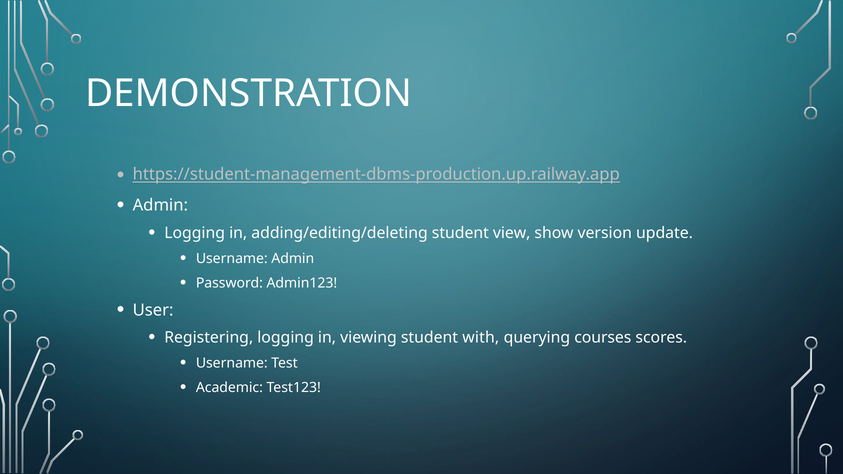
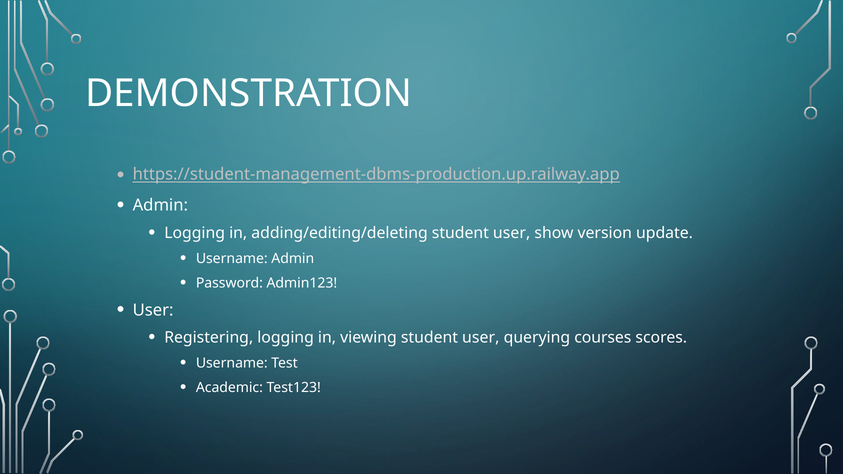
adding/editing/deleting student view: view -> user
viewing student with: with -> user
